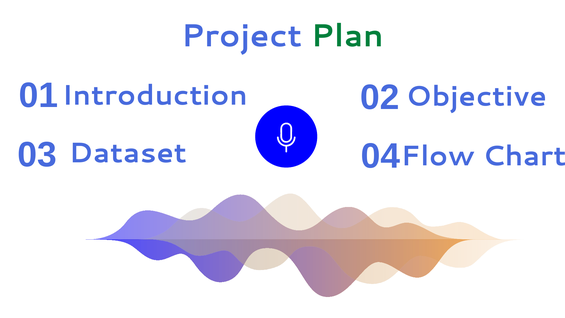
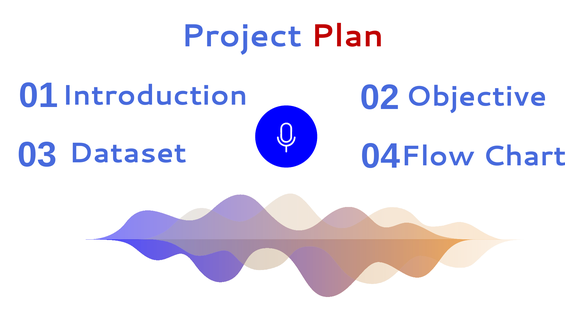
Plan colour: green -> red
